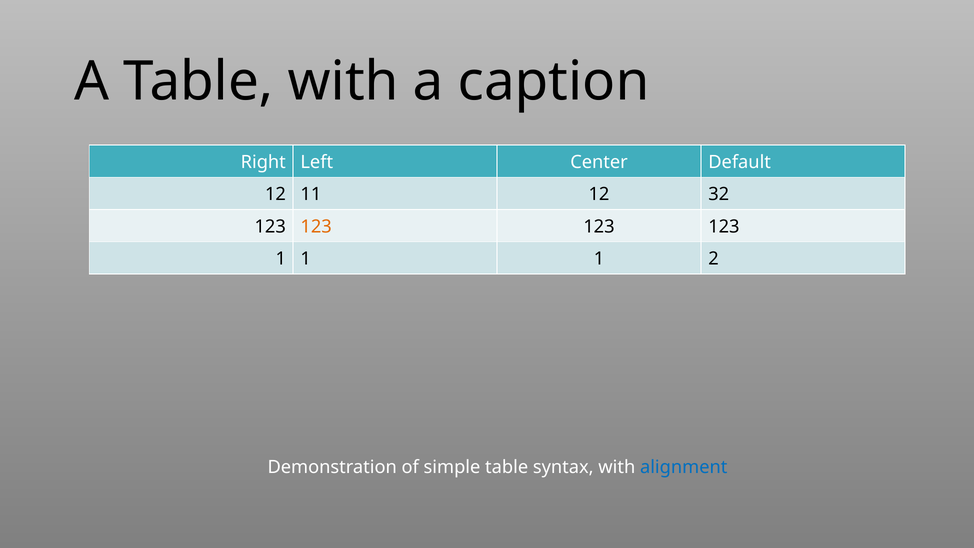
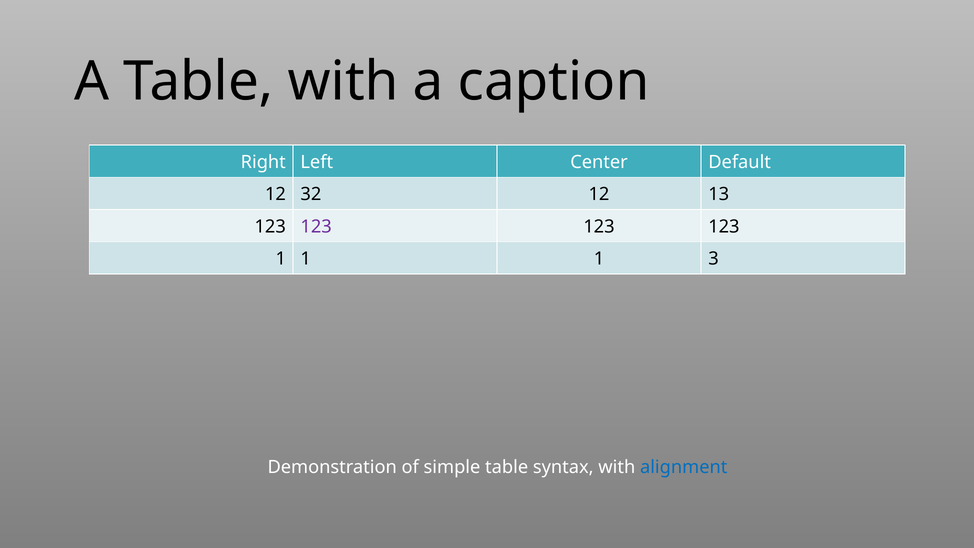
11: 11 -> 32
32: 32 -> 13
123 at (316, 227) colour: orange -> purple
2: 2 -> 3
